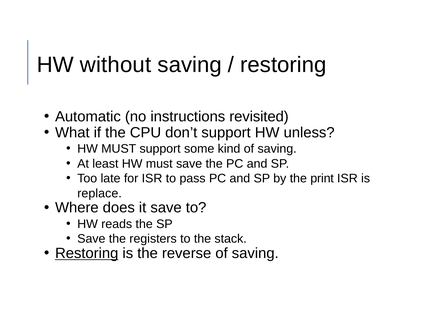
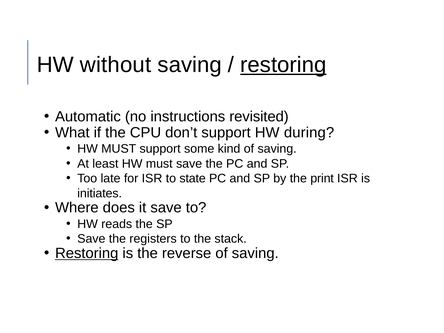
restoring at (283, 65) underline: none -> present
unless: unless -> during
pass: pass -> state
replace: replace -> initiates
